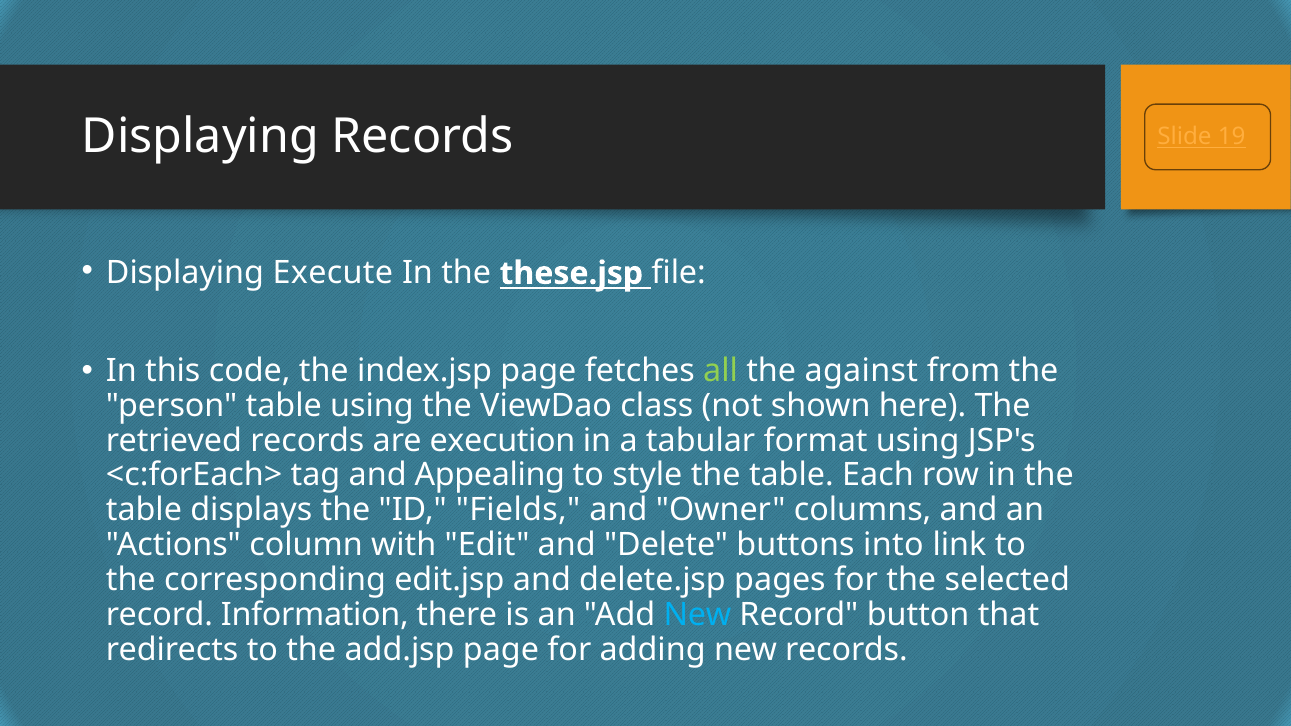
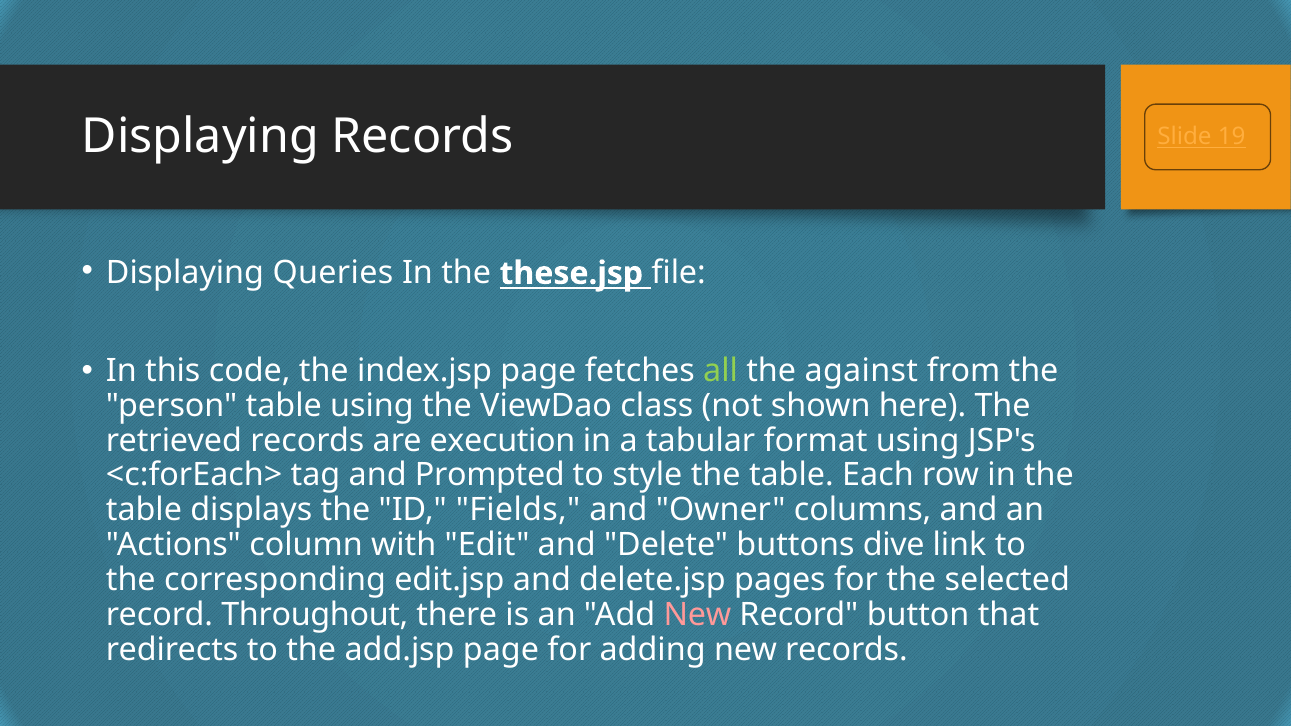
Execute: Execute -> Queries
Appealing: Appealing -> Prompted
into: into -> dive
Information: Information -> Throughout
New at (697, 615) colour: light blue -> pink
